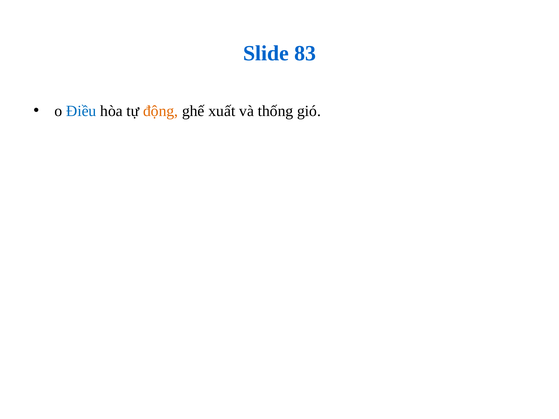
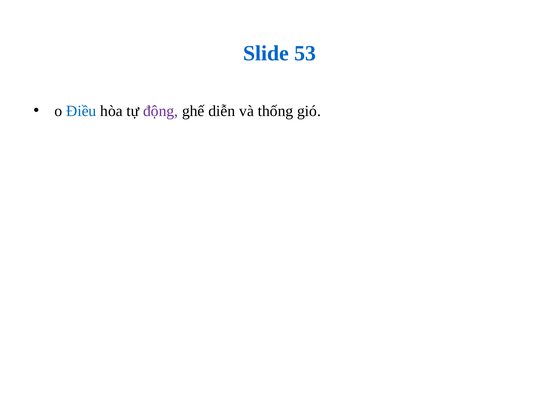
83: 83 -> 53
động colour: orange -> purple
xuất: xuất -> diễn
